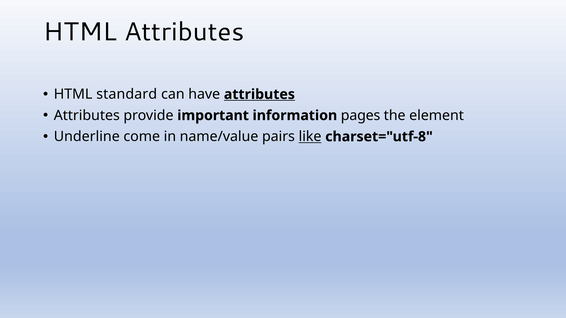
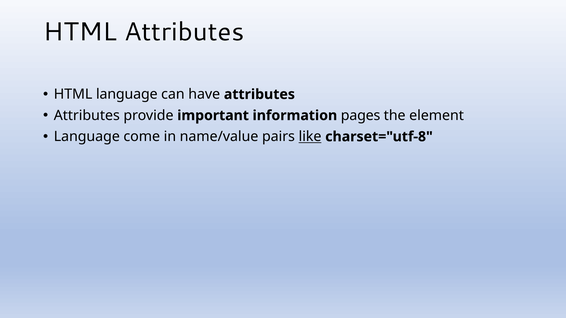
HTML standard: standard -> language
attributes at (259, 94) underline: present -> none
Underline at (87, 137): Underline -> Language
